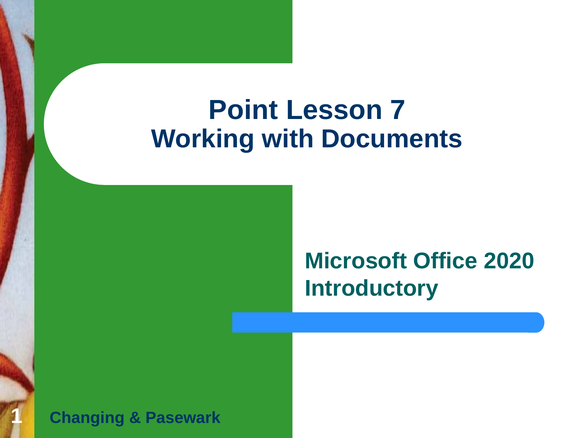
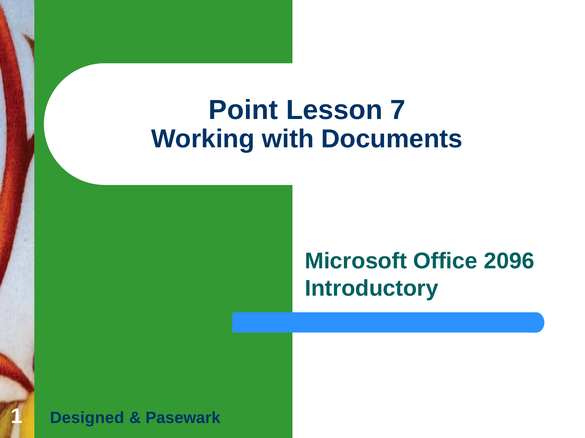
2020: 2020 -> 2096
Changing: Changing -> Designed
